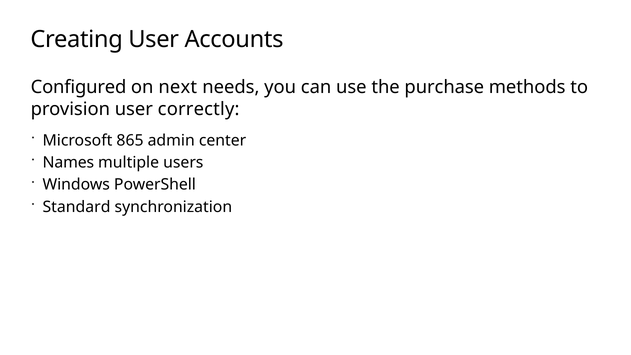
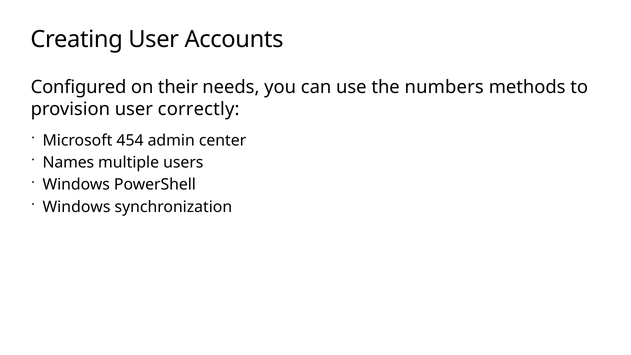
next: next -> their
purchase: purchase -> numbers
865: 865 -> 454
Standard at (77, 207): Standard -> Windows
